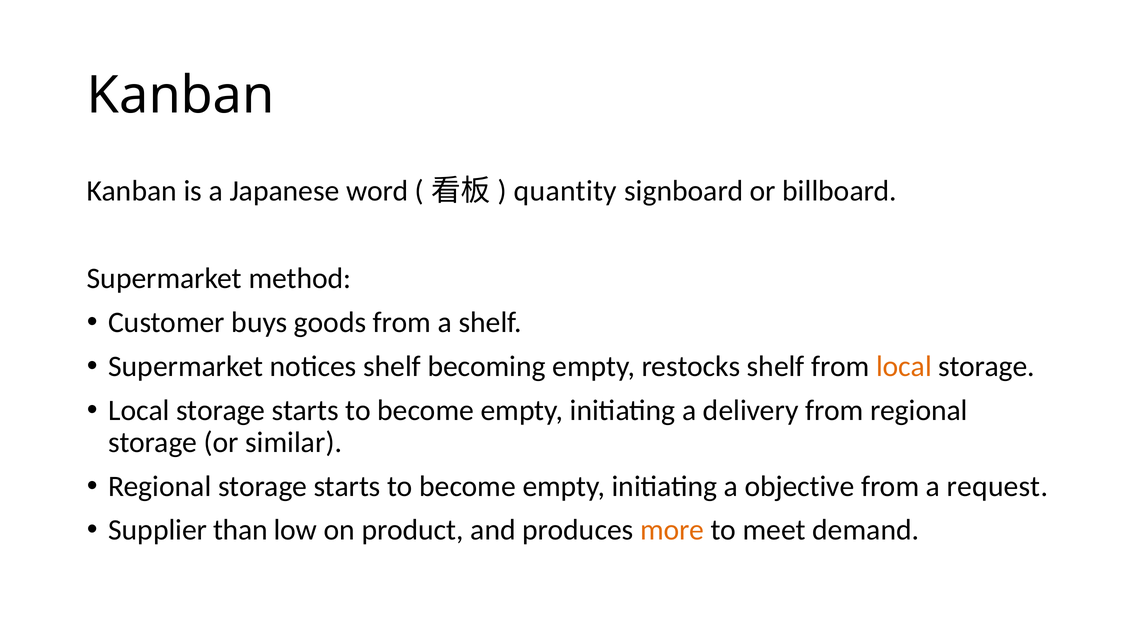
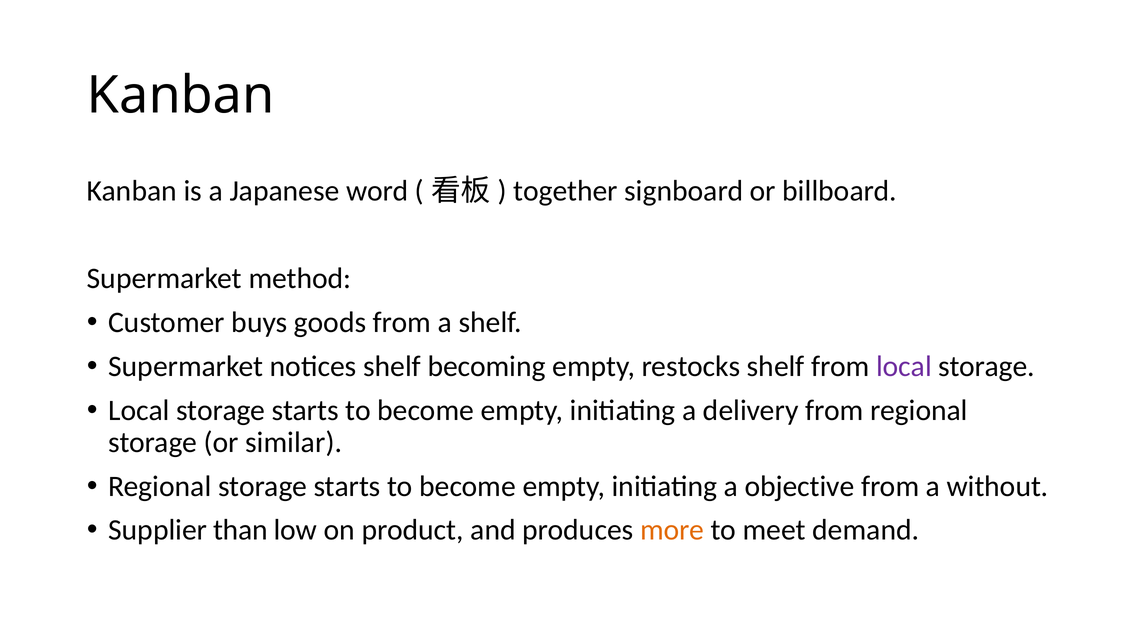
quantity: quantity -> together
local at (904, 367) colour: orange -> purple
request: request -> without
